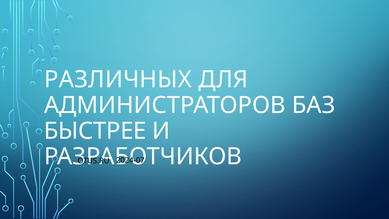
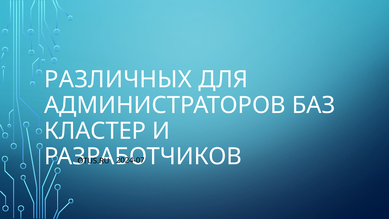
БЫСТРЕЕ: БЫСТРЕЕ -> КЛАСТЕР
